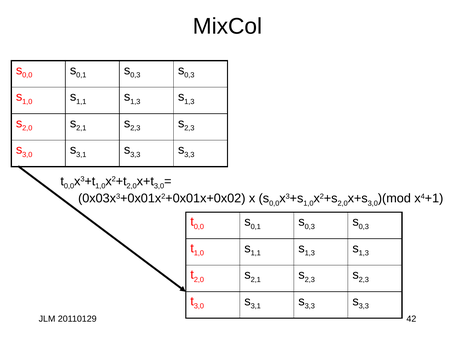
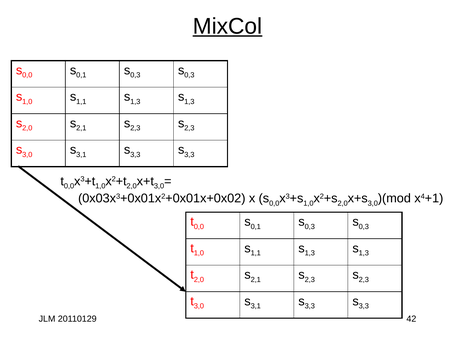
MixCol underline: none -> present
